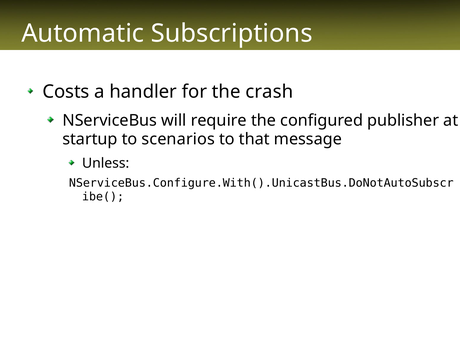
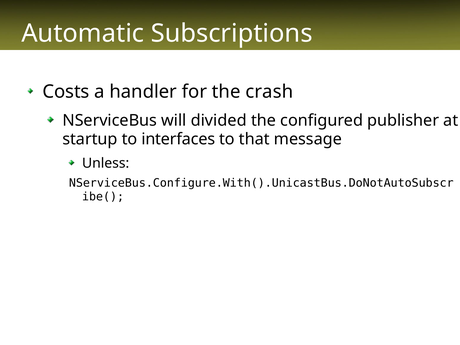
require: require -> divided
scenarios: scenarios -> interfaces
